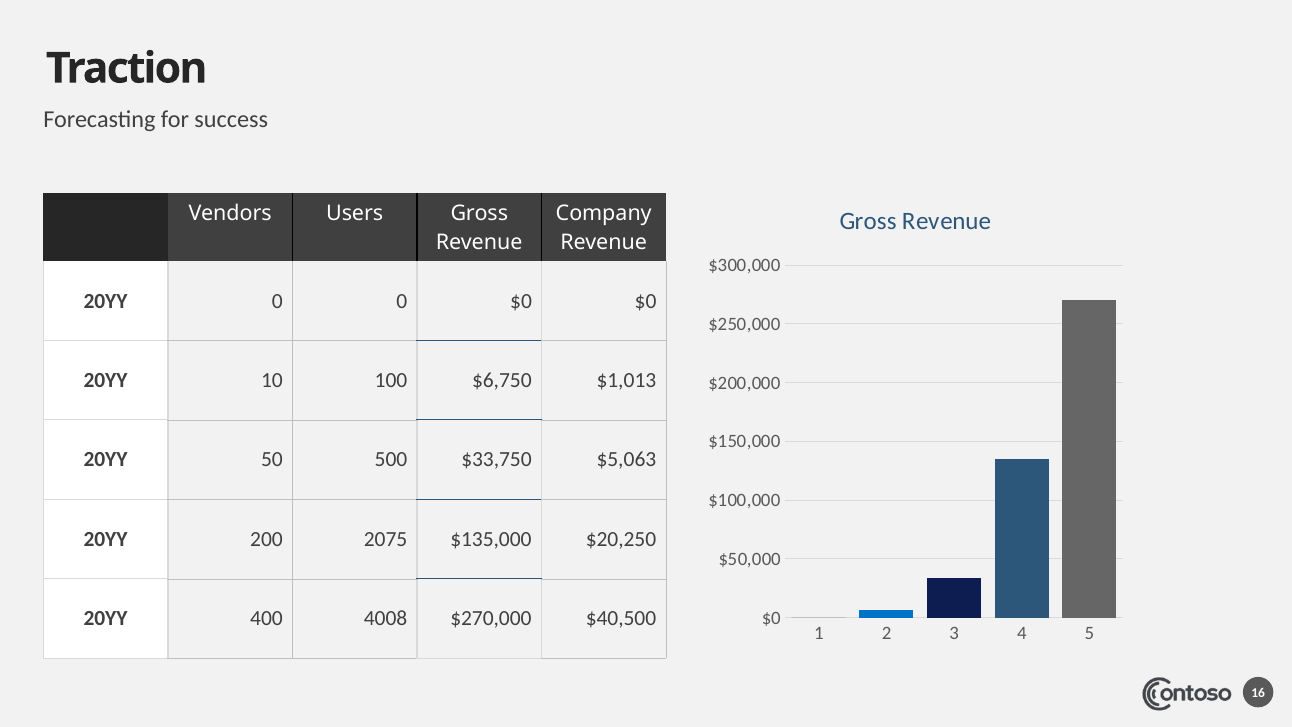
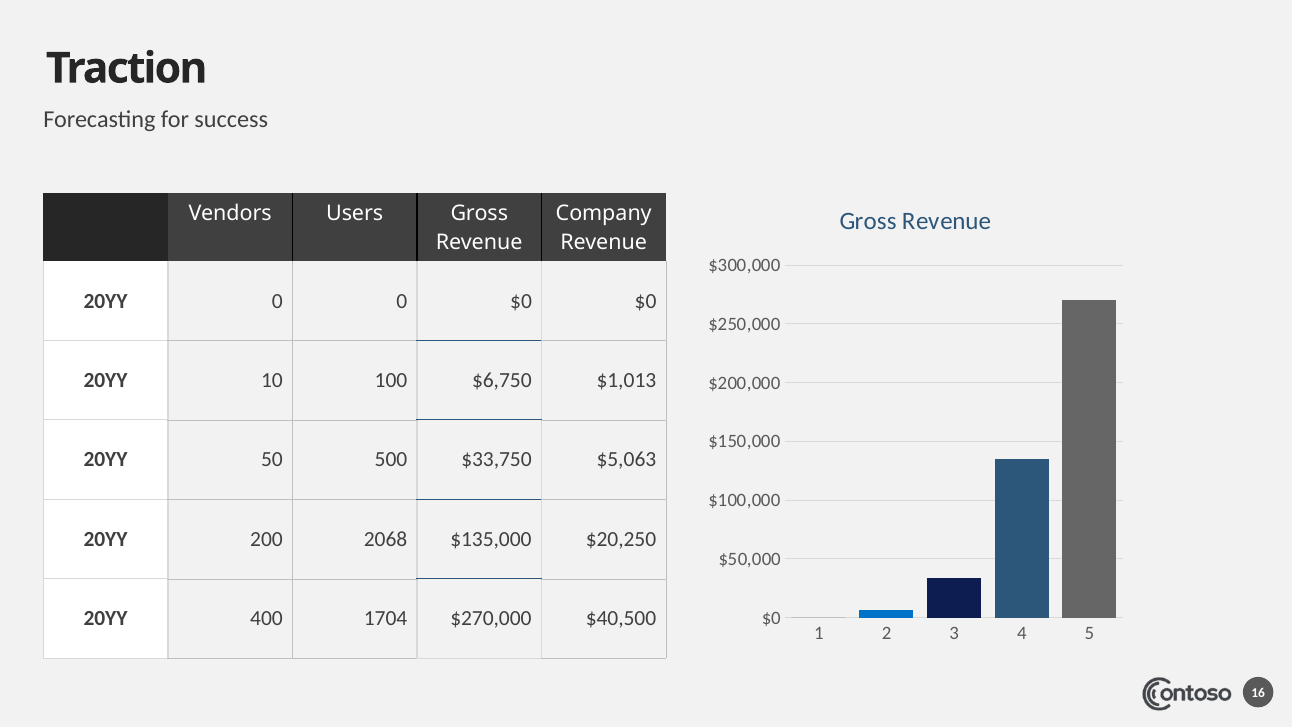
2075: 2075 -> 2068
4008: 4008 -> 1704
